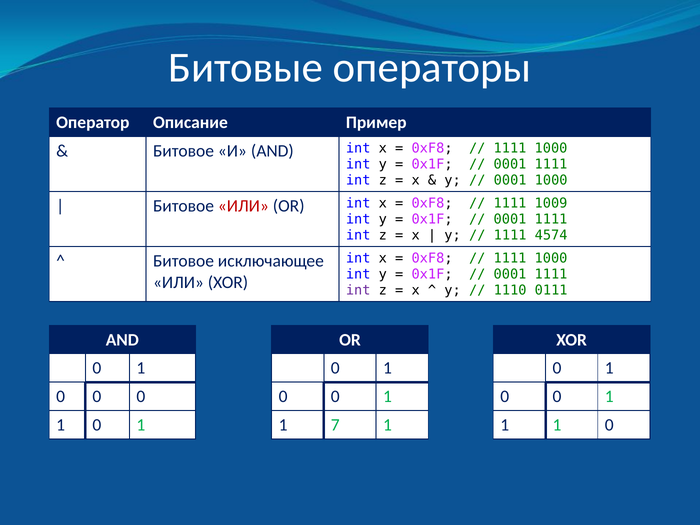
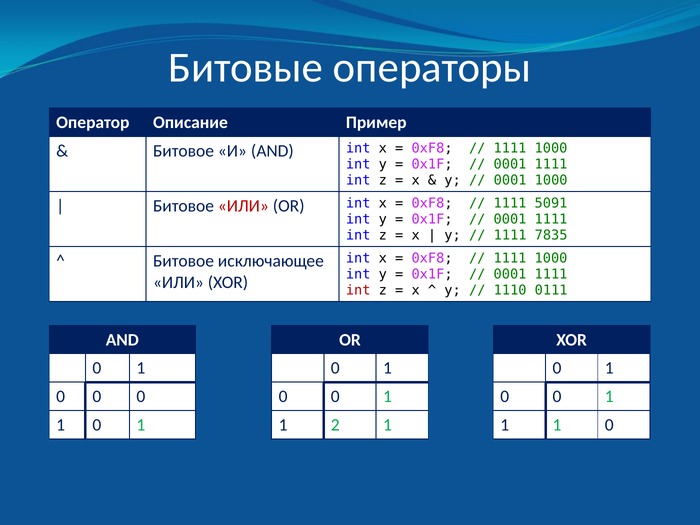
1009: 1009 -> 5091
4574: 4574 -> 7835
int at (358, 290) colour: purple -> red
7: 7 -> 2
